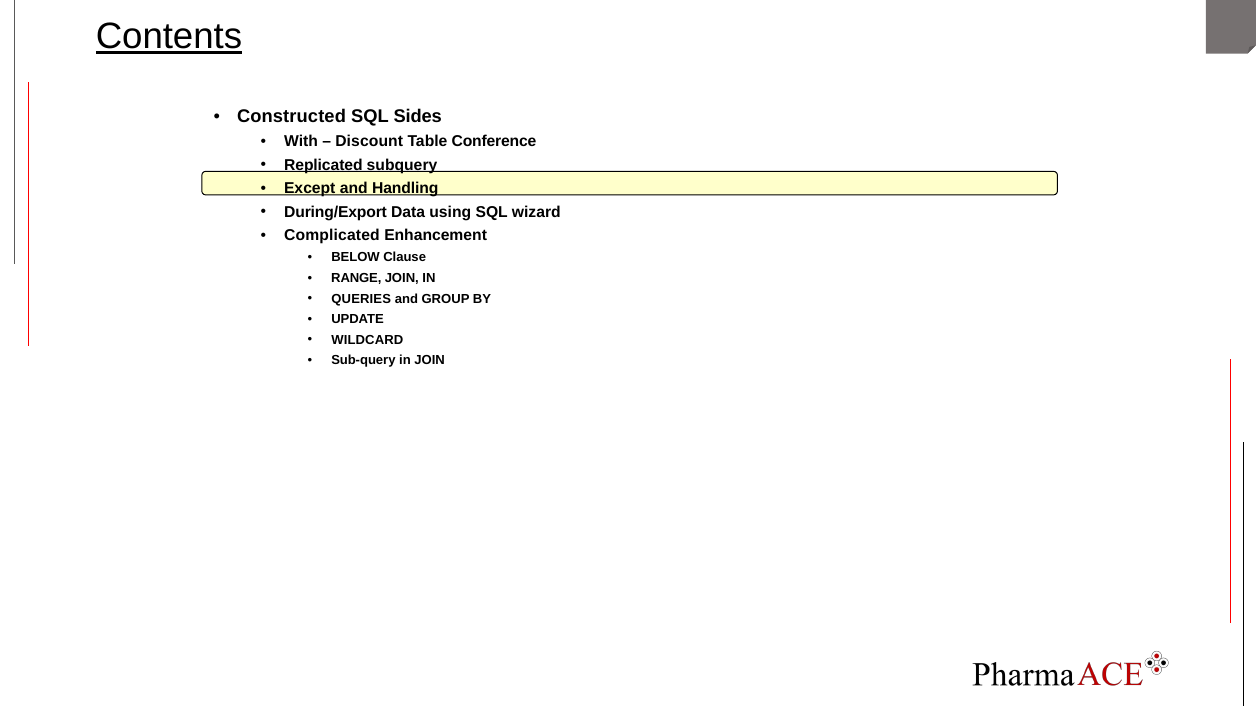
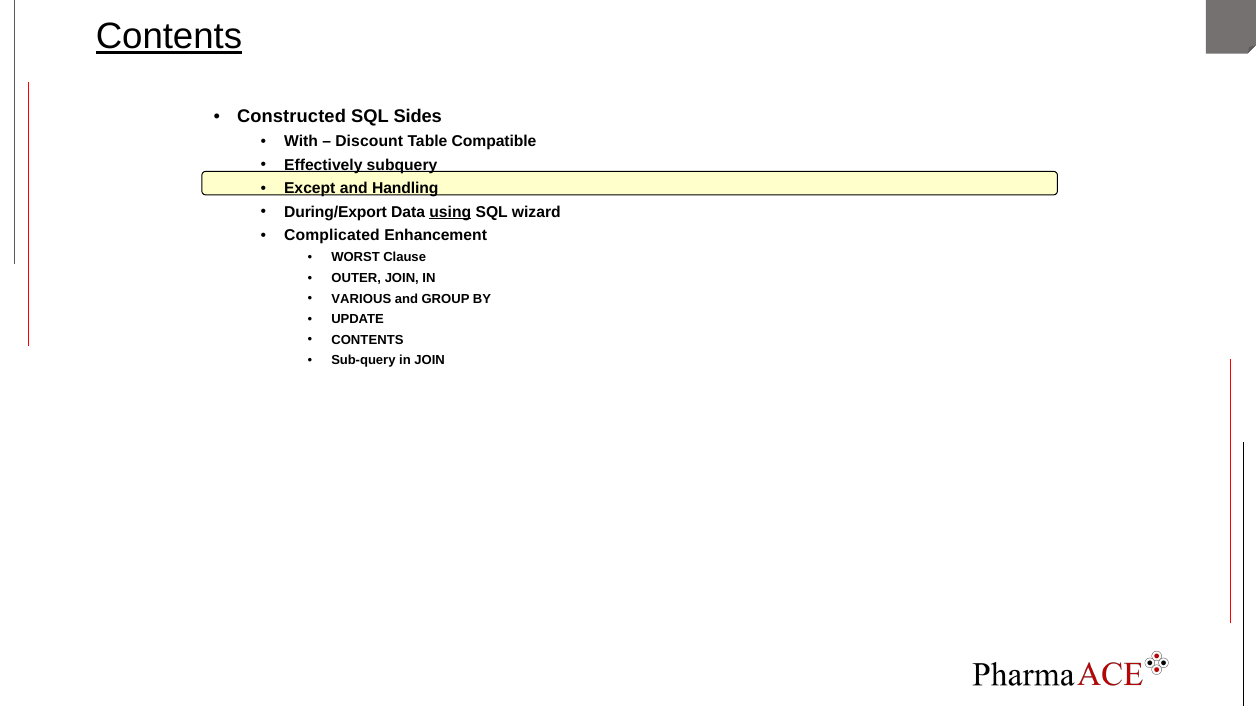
Conference: Conference -> Compatible
Replicated: Replicated -> Effectively
using underline: none -> present
BELOW: BELOW -> WORST
RANGE: RANGE -> OUTER
QUERIES: QUERIES -> VARIOUS
WILDCARD at (367, 340): WILDCARD -> CONTENTS
